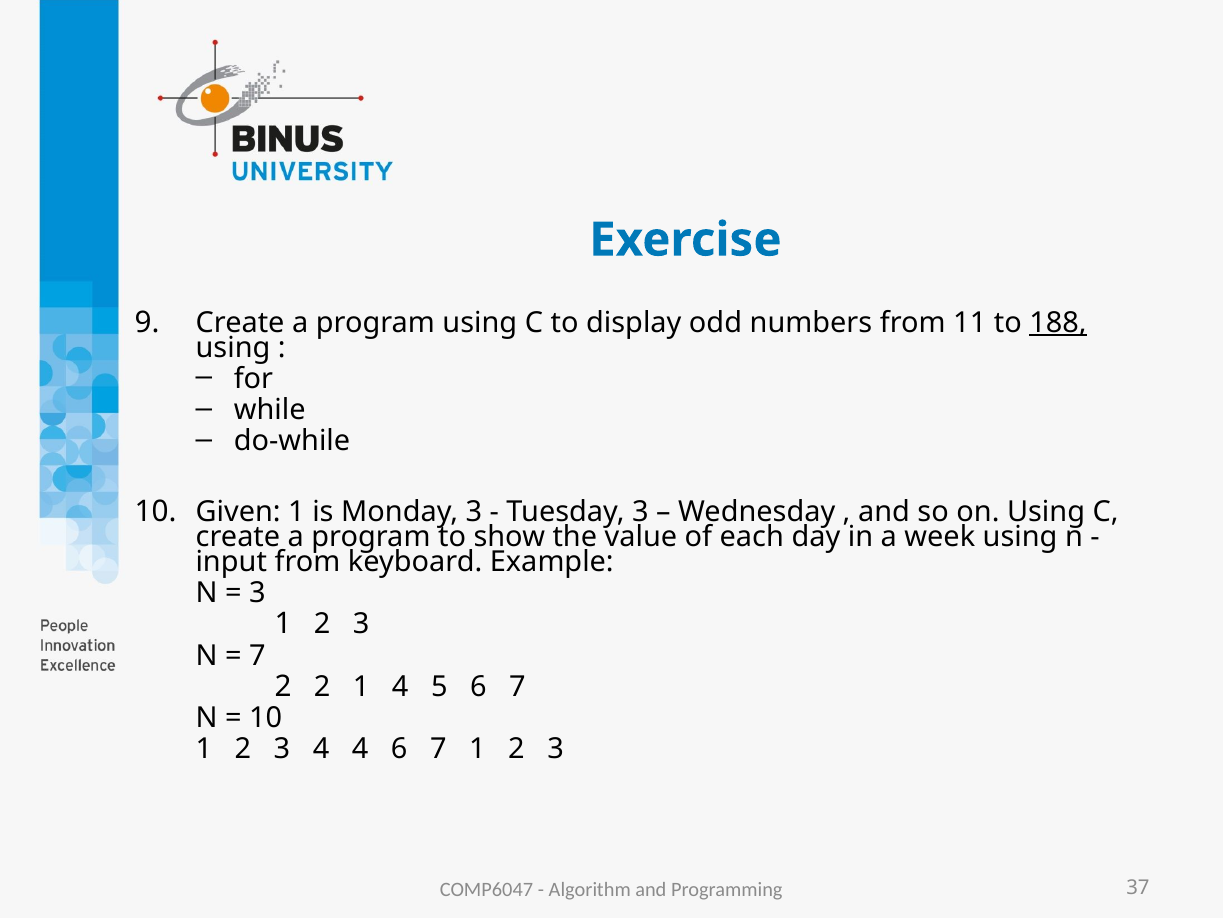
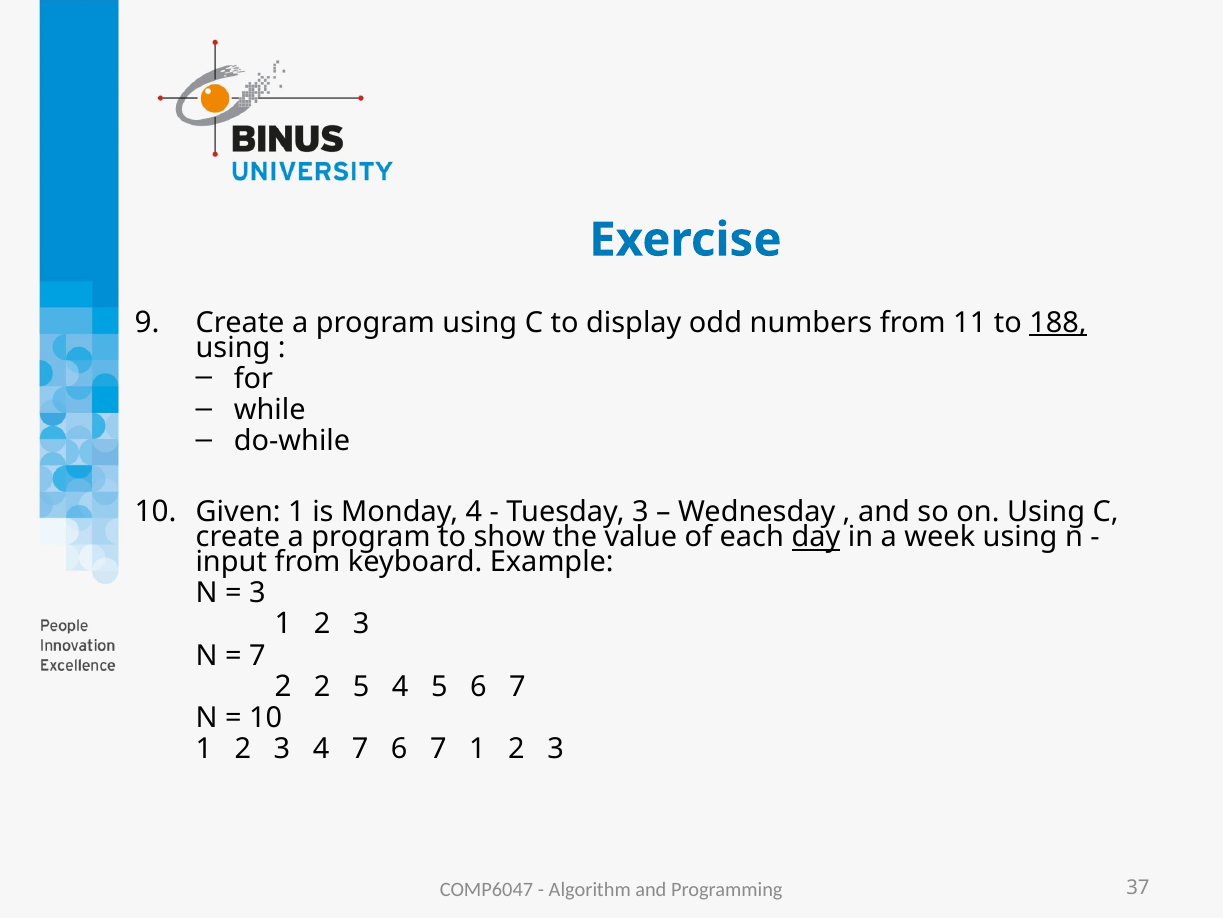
Monday 3: 3 -> 4
day underline: none -> present
2 1: 1 -> 5
4 4: 4 -> 7
